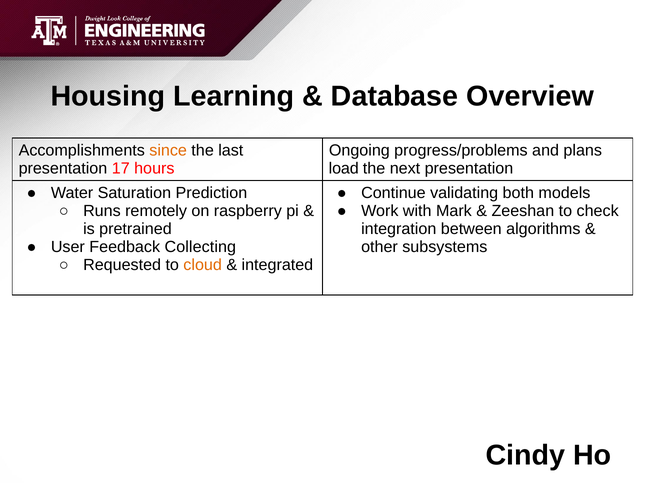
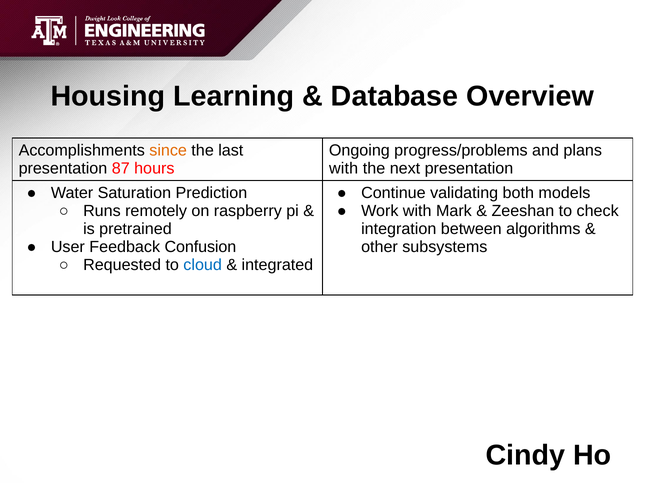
17: 17 -> 87
load at (344, 169): load -> with
Collecting: Collecting -> Confusion
cloud colour: orange -> blue
